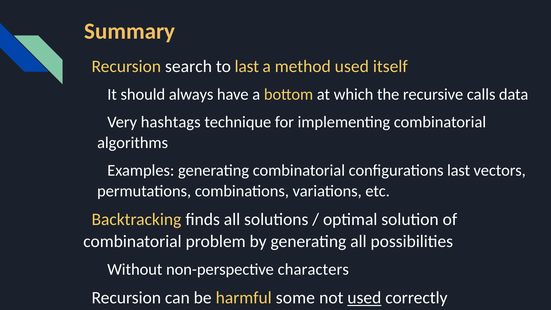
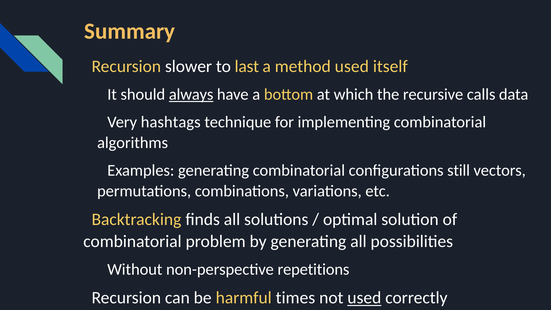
search: search -> slower
always underline: none -> present
configurations last: last -> still
characters: characters -> repetitions
some: some -> times
